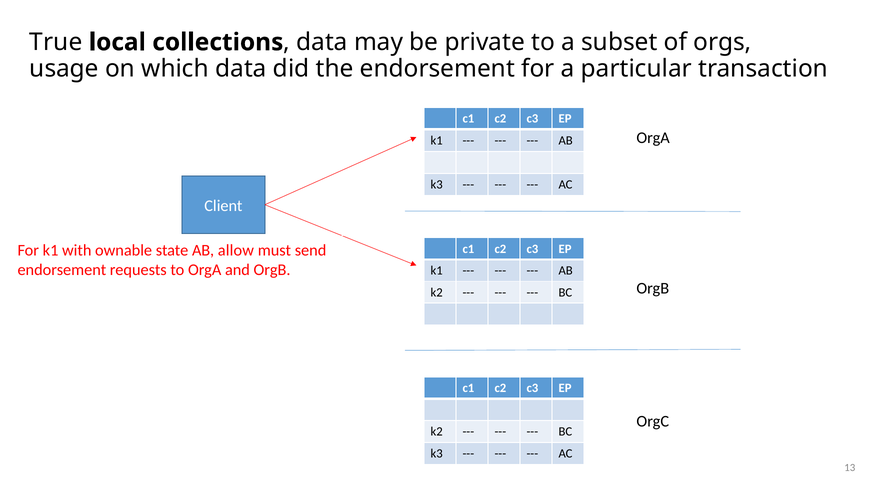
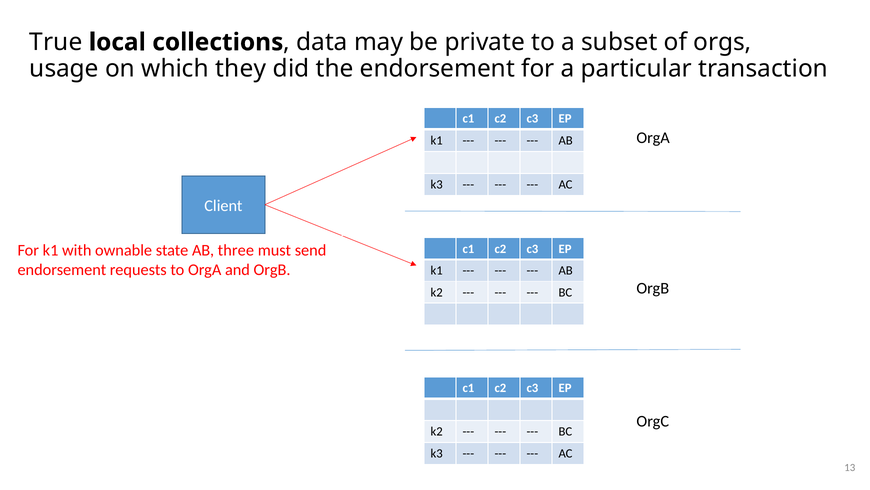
which data: data -> they
allow: allow -> three
